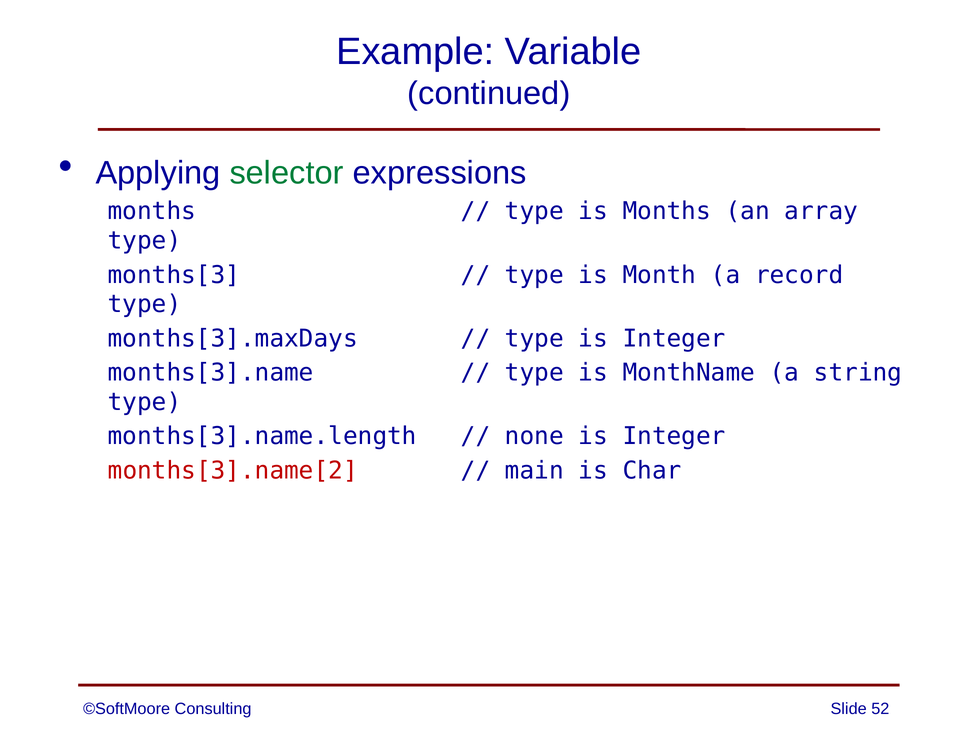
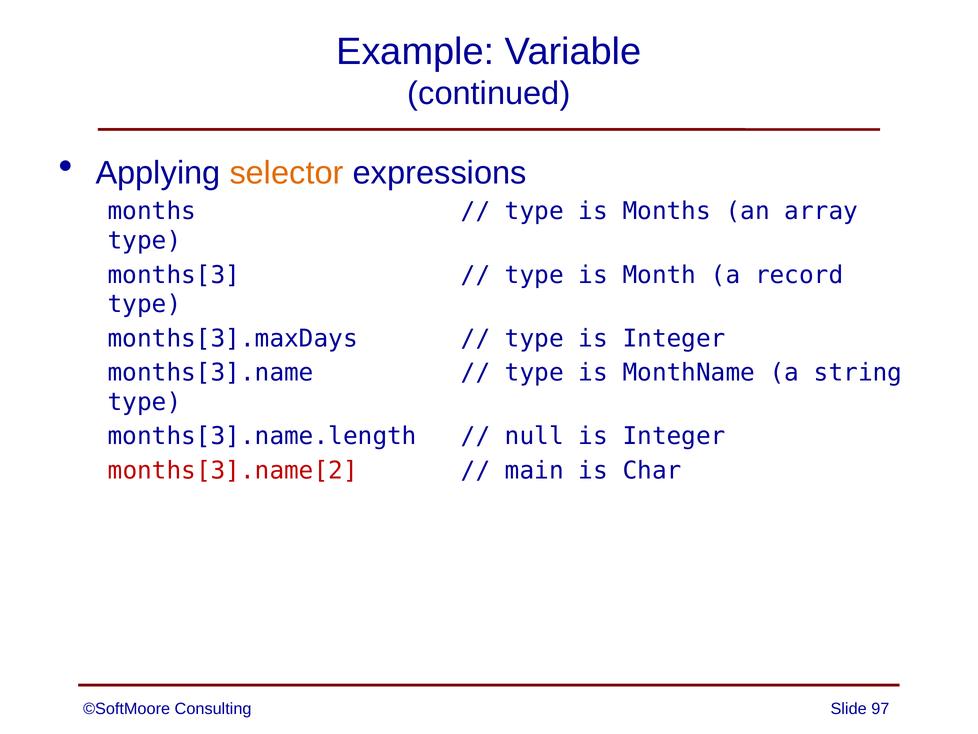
selector colour: green -> orange
none: none -> null
52: 52 -> 97
